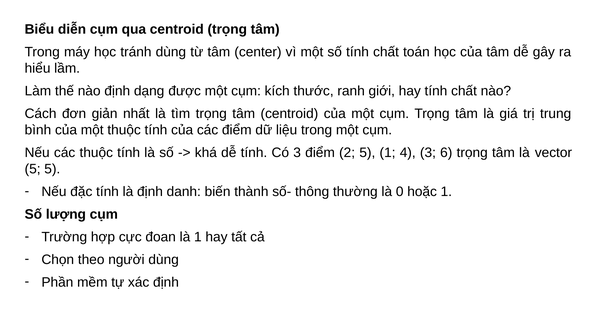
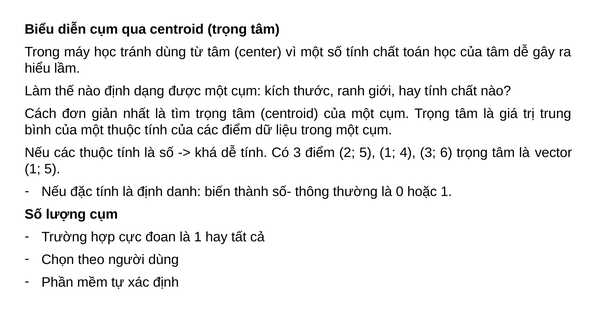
5 at (33, 169): 5 -> 1
